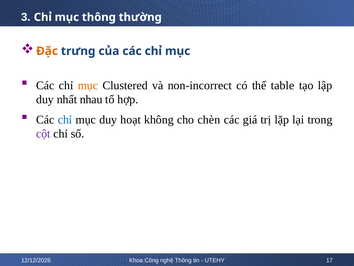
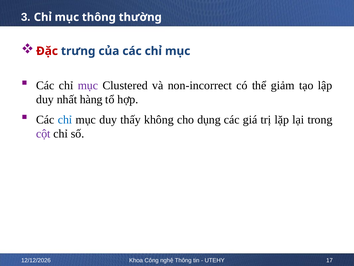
Đặc colour: orange -> red
mục at (88, 85) colour: orange -> purple
table: table -> giảm
nhau: nhau -> hàng
hoạt: hoạt -> thấy
chèn: chèn -> dụng
